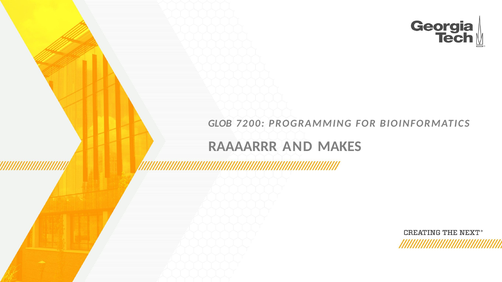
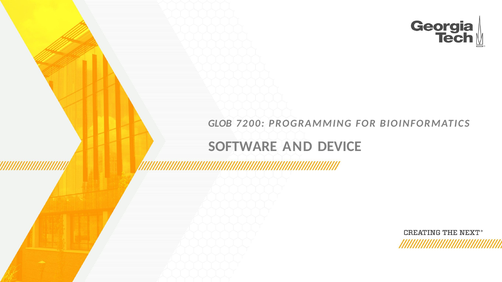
RAAAARRR: RAAAARRR -> SOFTWARE
MAKES: MAKES -> DEVICE
